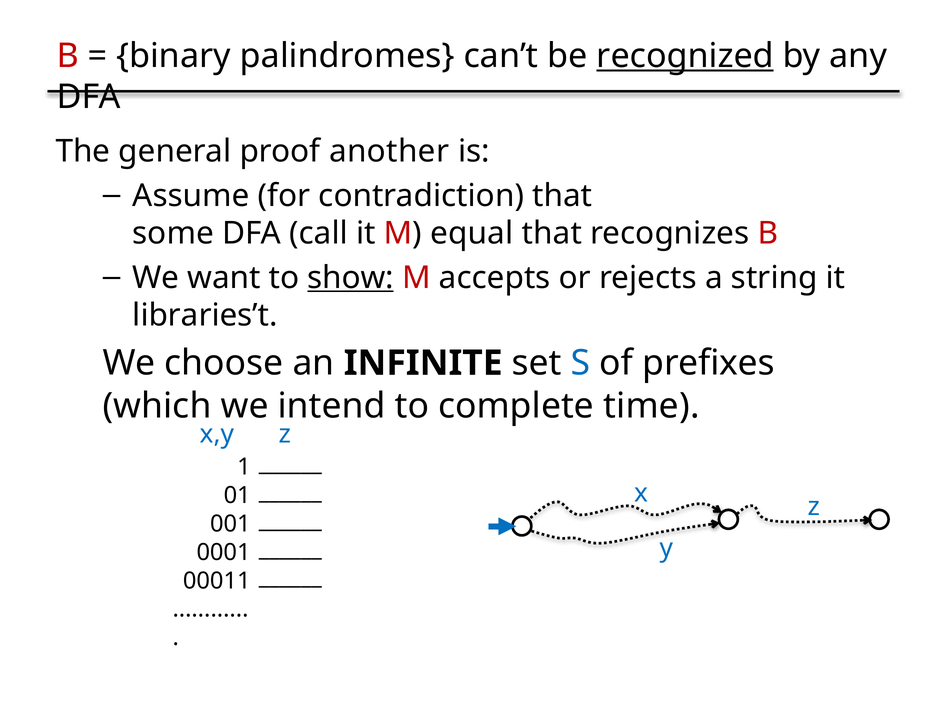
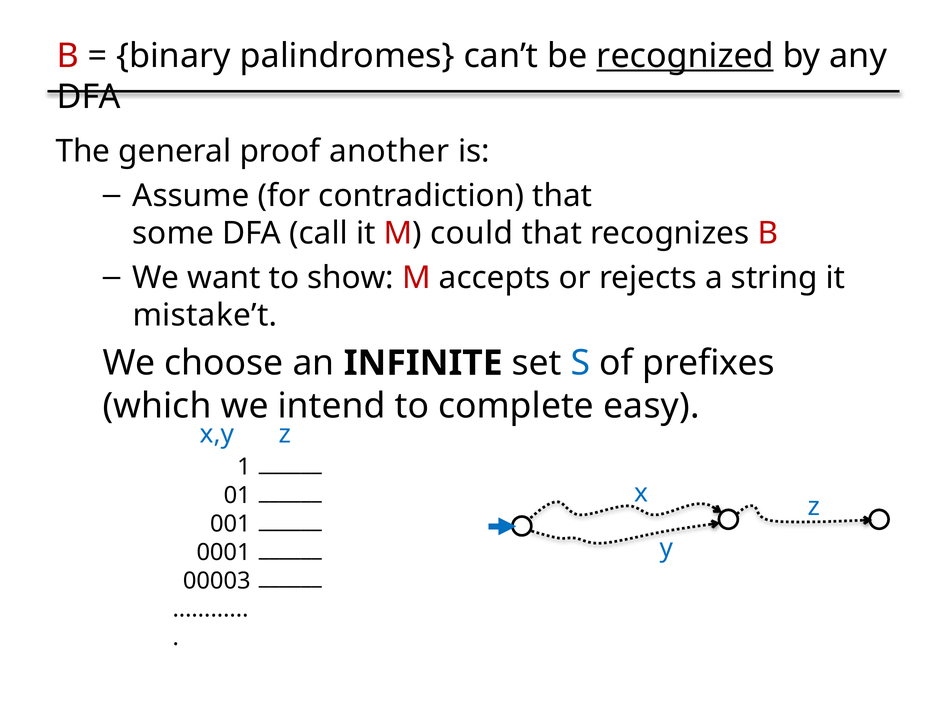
equal: equal -> could
show underline: present -> none
libraries’t: libraries’t -> mistake’t
time: time -> easy
00011: 00011 -> 00003
